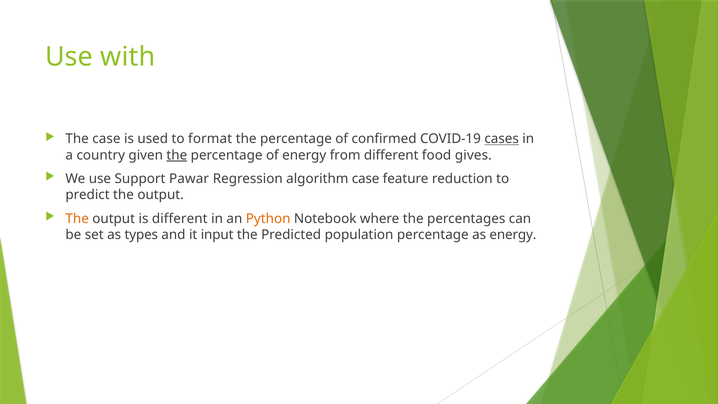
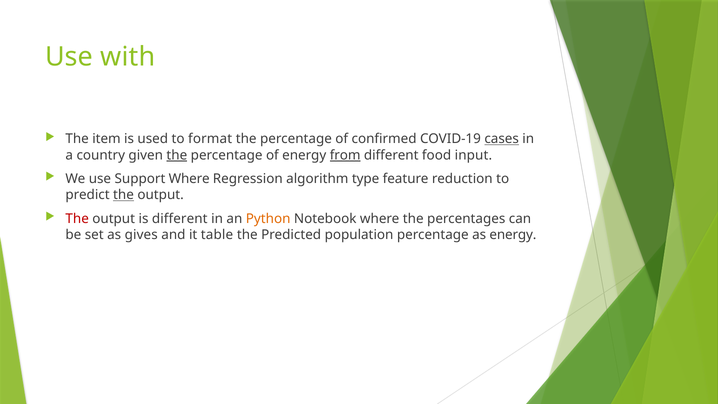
The case: case -> item
from underline: none -> present
gives: gives -> input
Support Pawar: Pawar -> Where
algorithm case: case -> type
the at (124, 195) underline: none -> present
The at (77, 219) colour: orange -> red
types: types -> gives
input: input -> table
